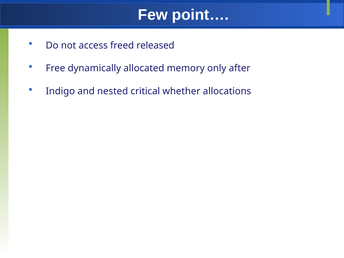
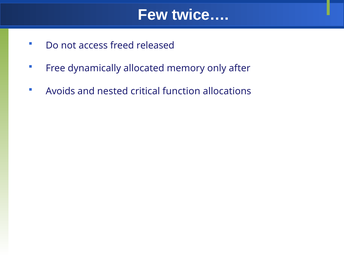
point…: point… -> twice…
Indigo: Indigo -> Avoids
whether: whether -> function
